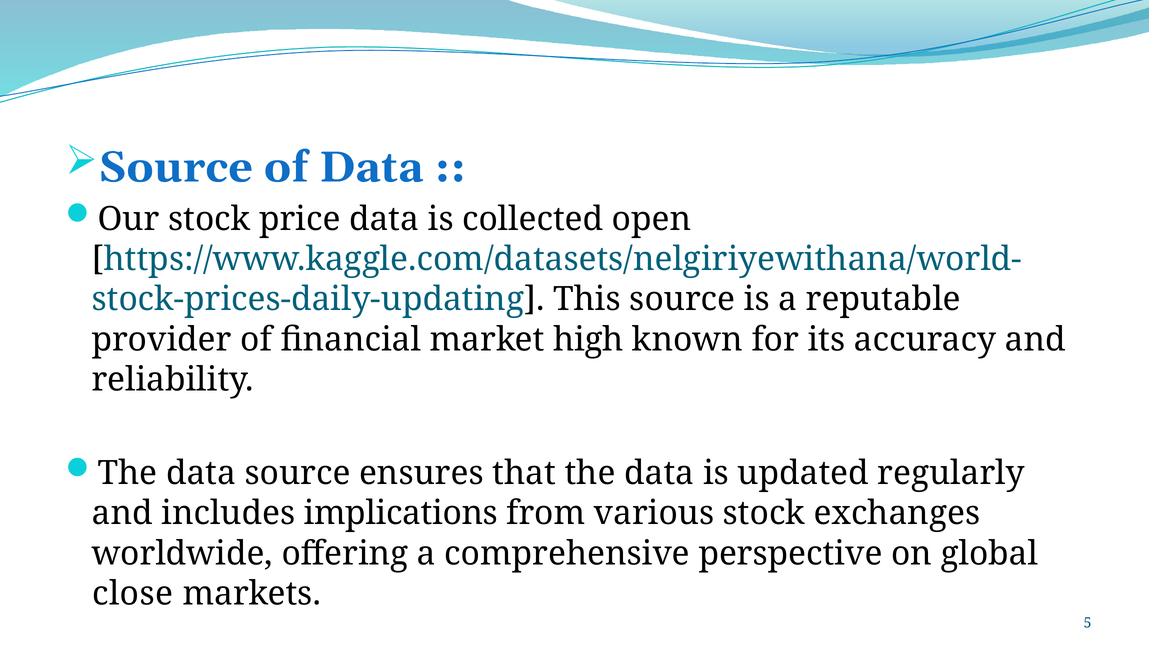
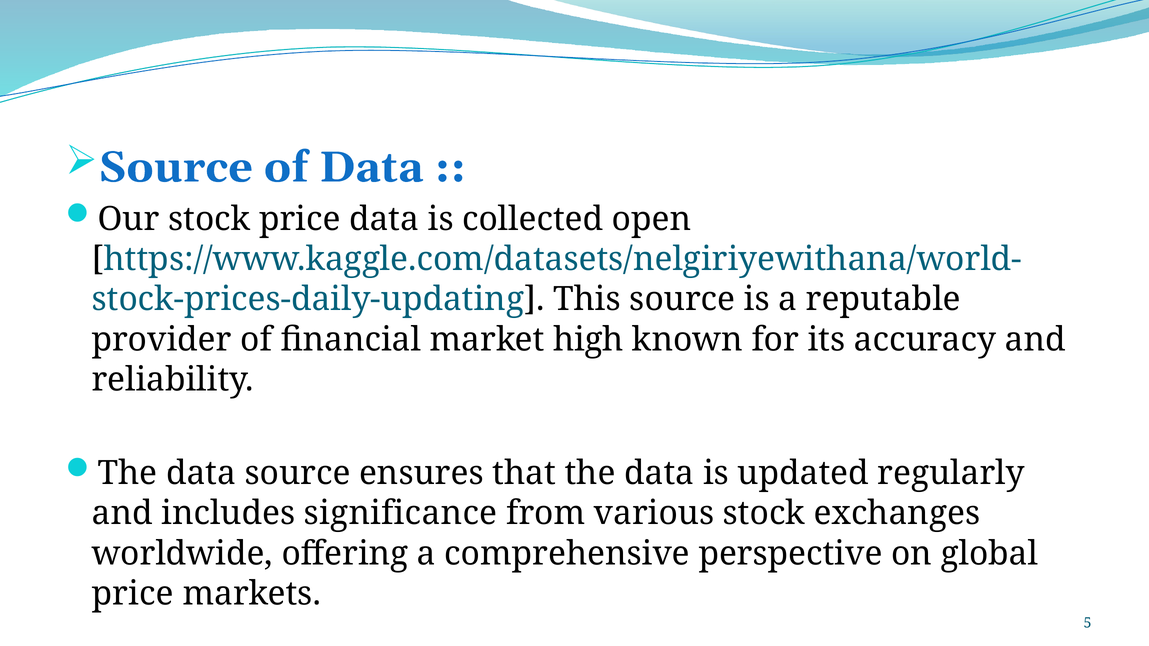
implications: implications -> significance
close at (133, 594): close -> price
